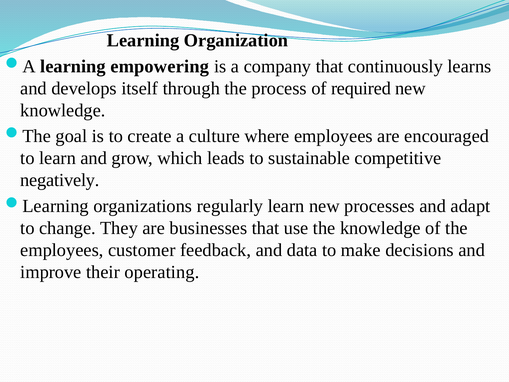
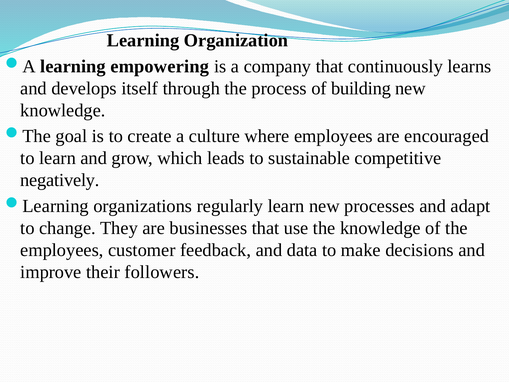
required: required -> building
operating: operating -> followers
